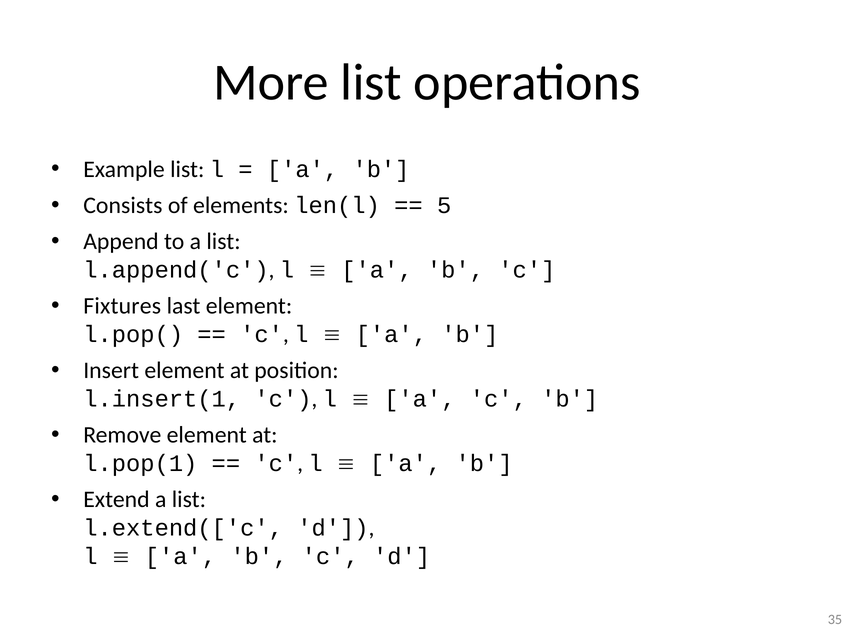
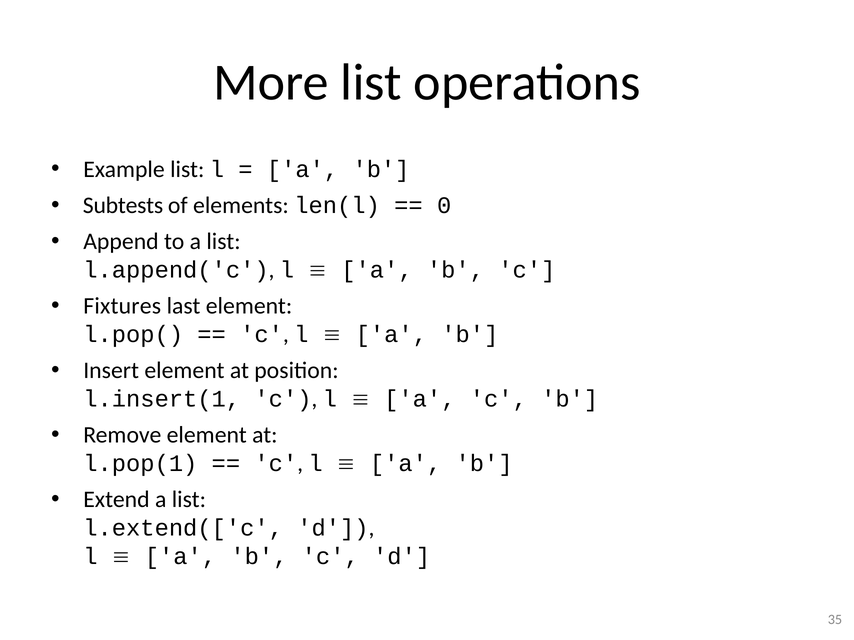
Consists: Consists -> Subtests
5: 5 -> 0
